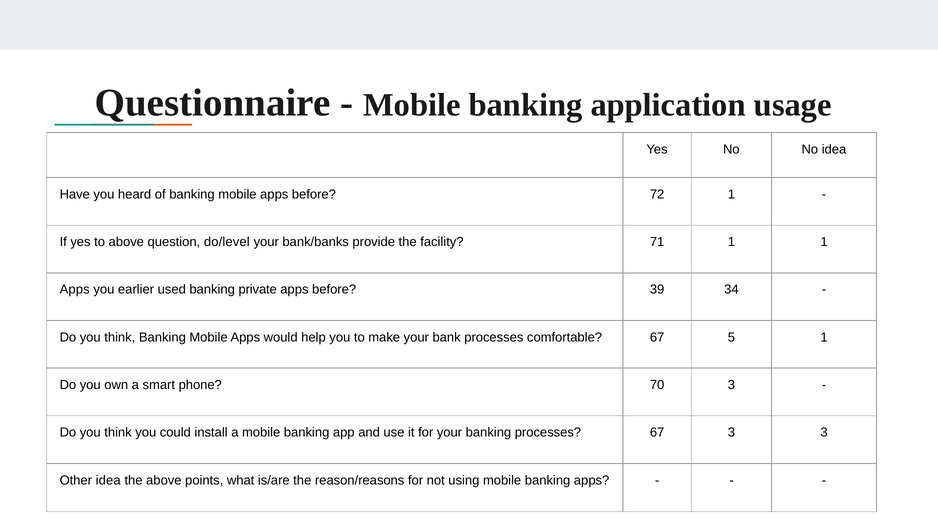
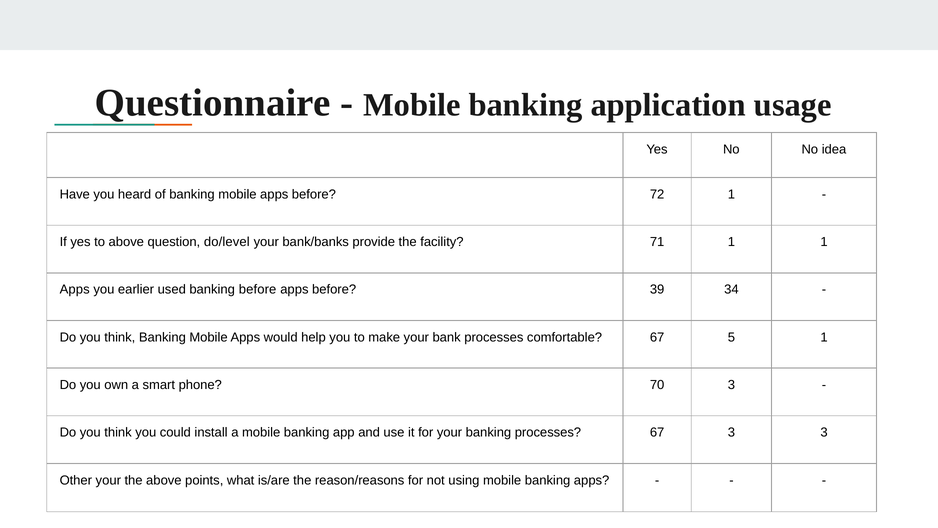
banking private: private -> before
Other idea: idea -> your
